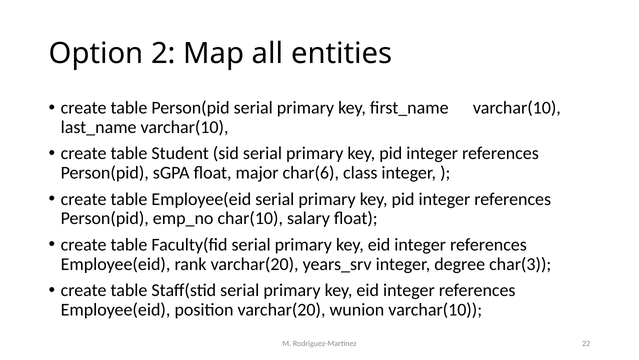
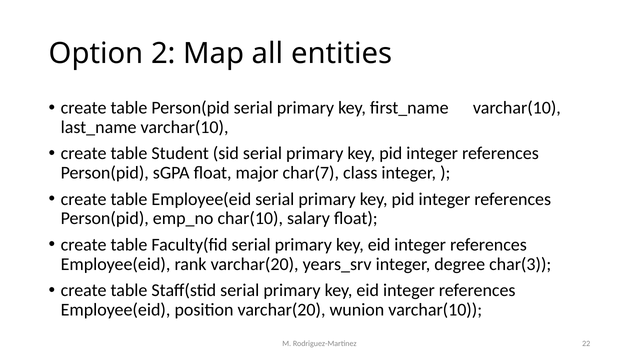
char(6: char(6 -> char(7
